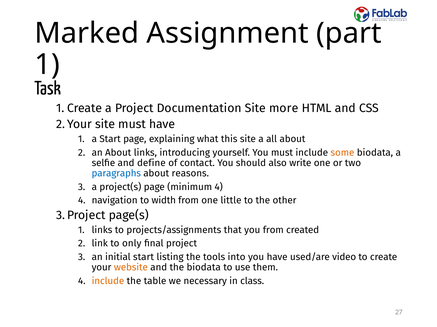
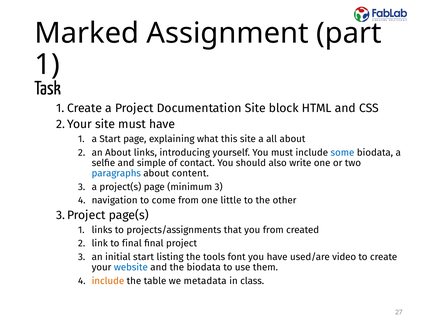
more: more -> block
some colour: orange -> blue
define: define -> simple
reasons: reasons -> content
minimum 4: 4 -> 3
width: width -> come
to only: only -> final
into: into -> font
website colour: orange -> blue
necessary: necessary -> metadata
